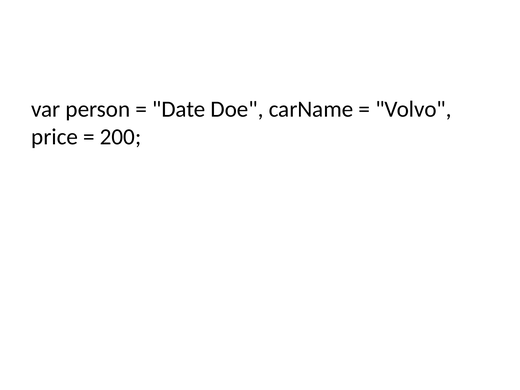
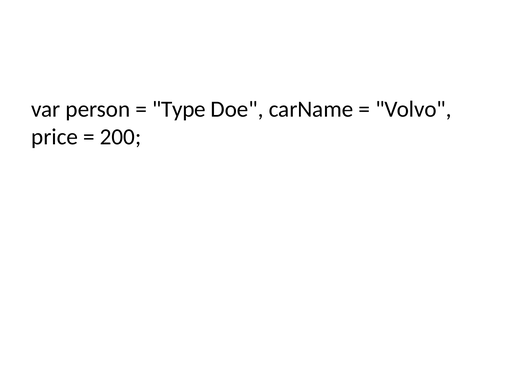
Date: Date -> Type
